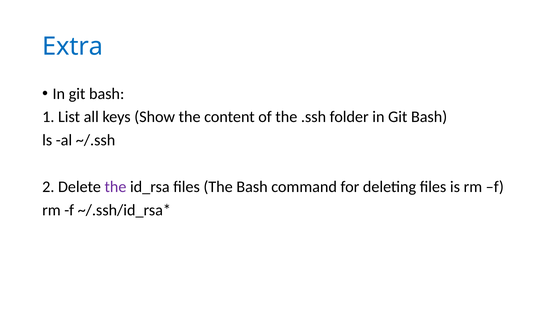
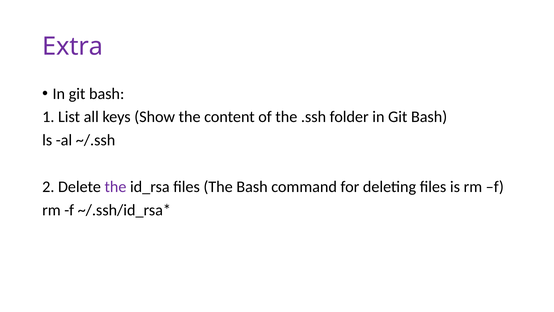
Extra colour: blue -> purple
